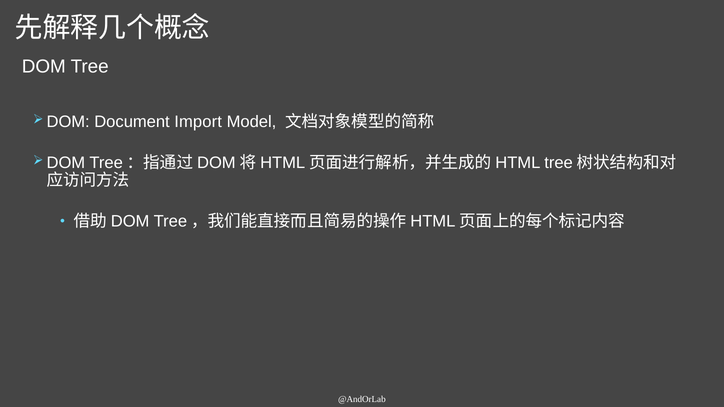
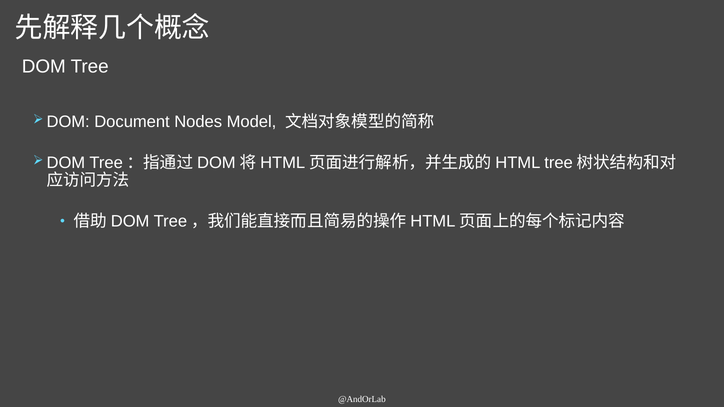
Import: Import -> Nodes
